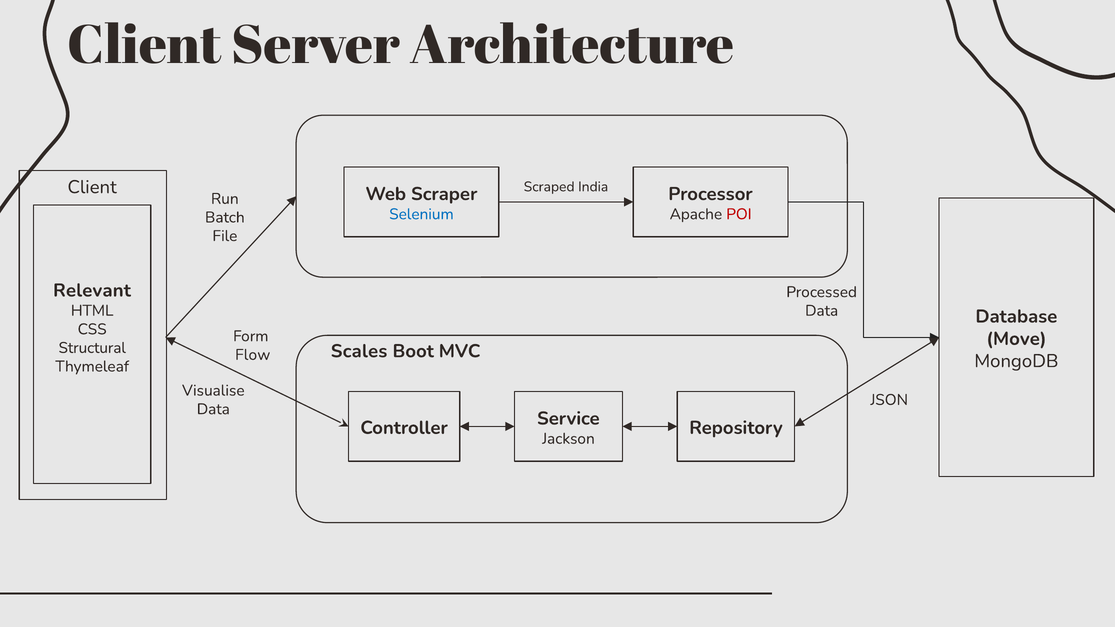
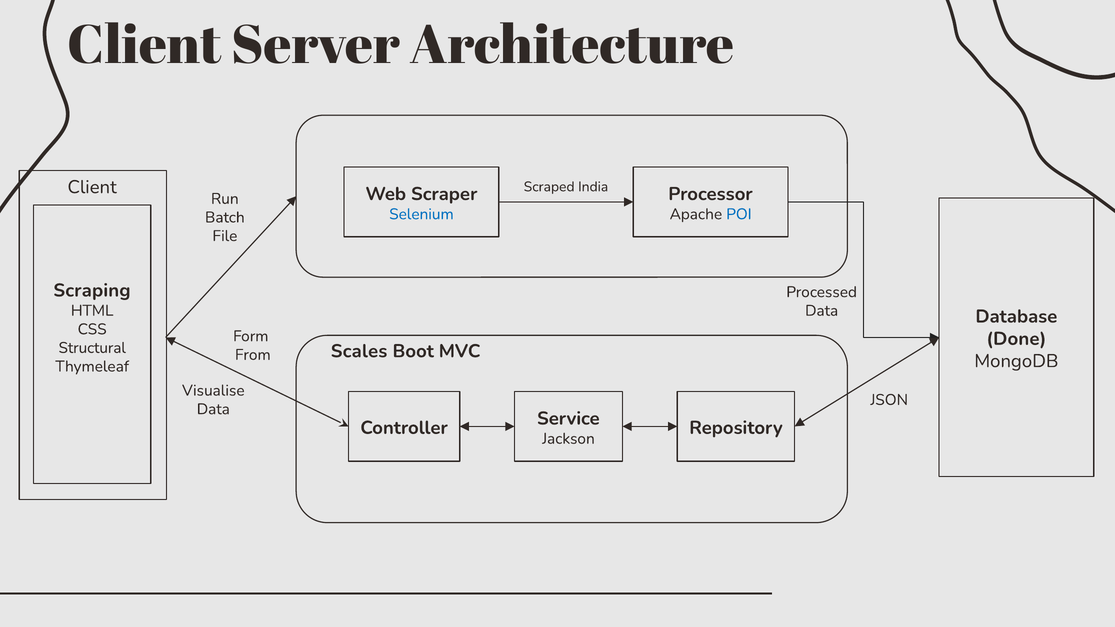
POI colour: red -> blue
Relevant: Relevant -> Scraping
Move: Move -> Done
Flow: Flow -> From
